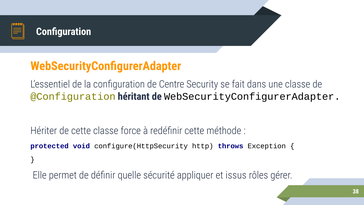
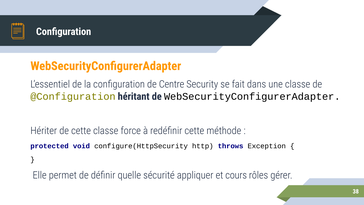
issus: issus -> cours
